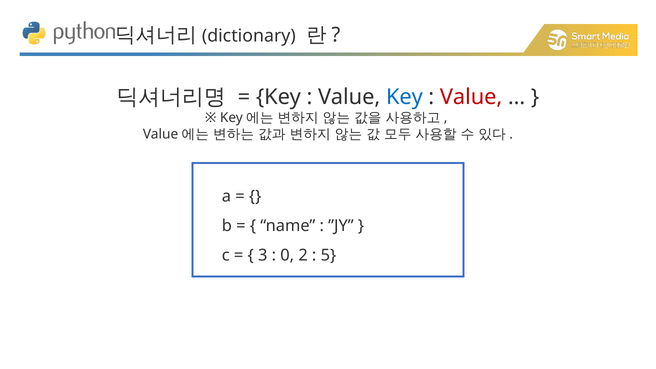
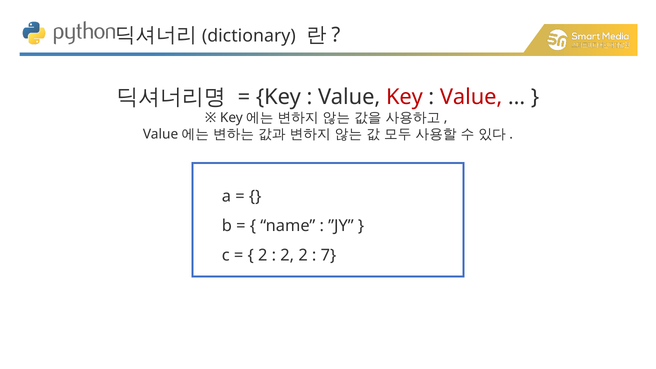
Key at (404, 97) colour: blue -> red
3 at (263, 255): 3 -> 2
0 at (287, 255): 0 -> 2
5: 5 -> 7
